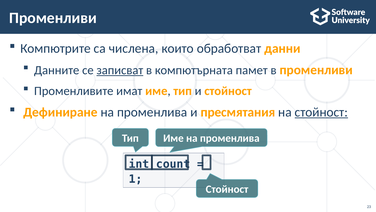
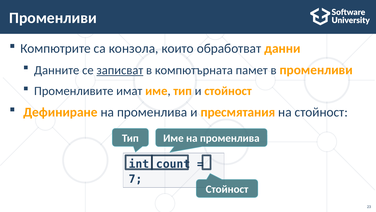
числена: числена -> конзола
стойност at (321, 112) underline: present -> none
1: 1 -> 7
